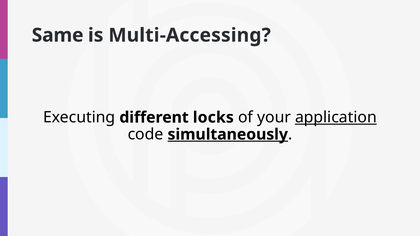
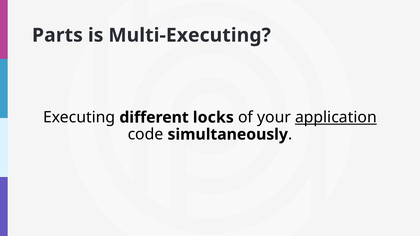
Same: Same -> Parts
Multi-Accessing: Multi-Accessing -> Multi-Executing
simultaneously underline: present -> none
